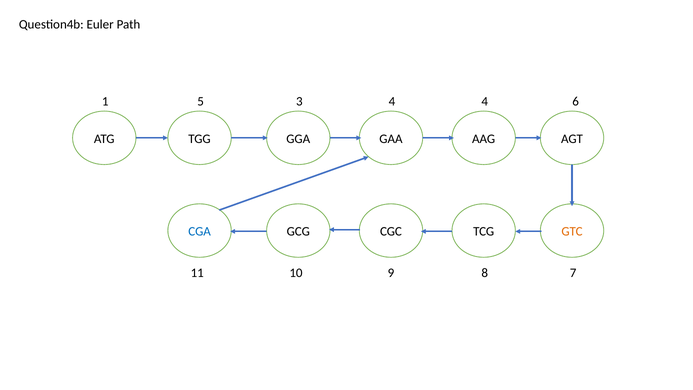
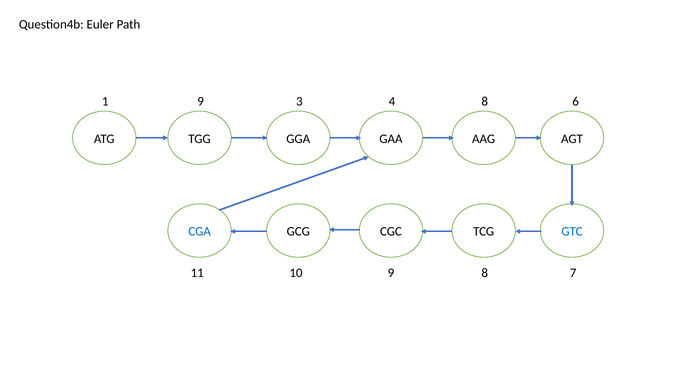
1 5: 5 -> 9
4 4: 4 -> 8
GTC colour: orange -> blue
